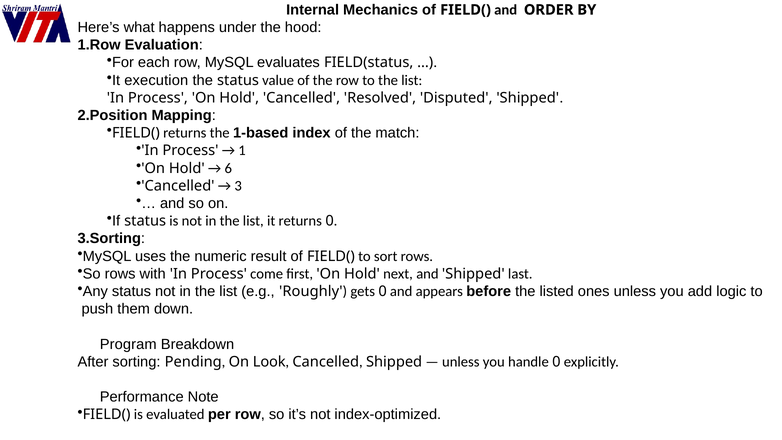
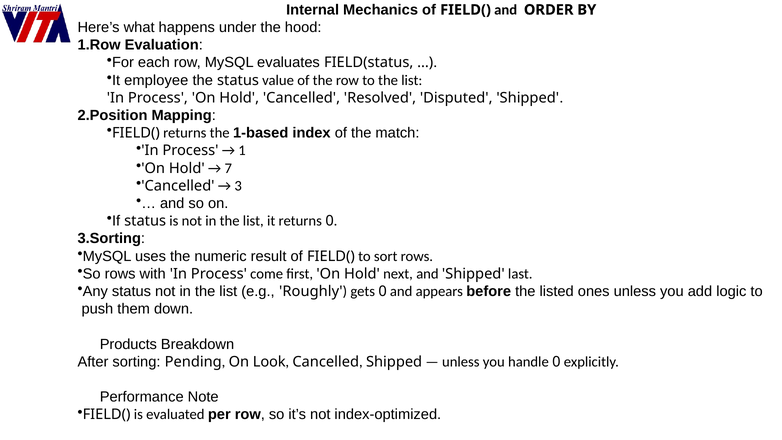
execution: execution -> employee
6: 6 -> 7
Program: Program -> Products
